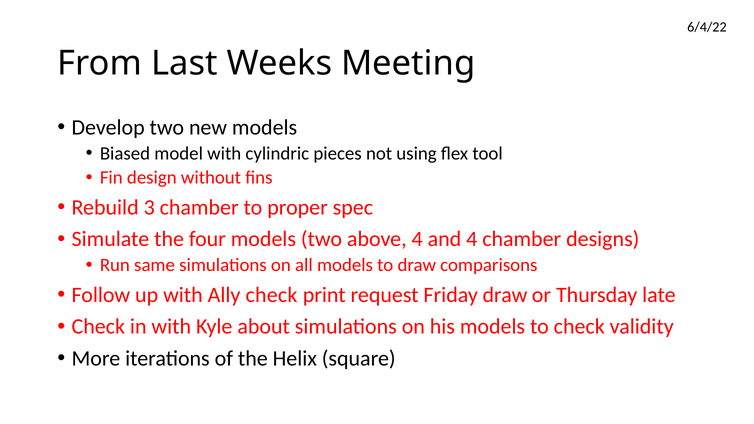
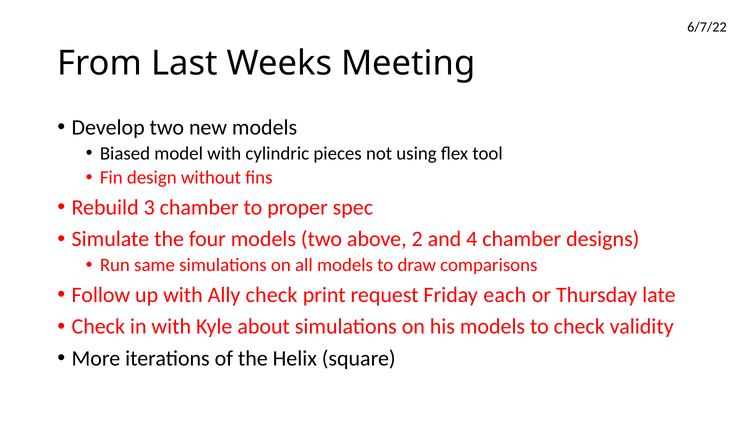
6/4/22: 6/4/22 -> 6/7/22
above 4: 4 -> 2
Friday draw: draw -> each
